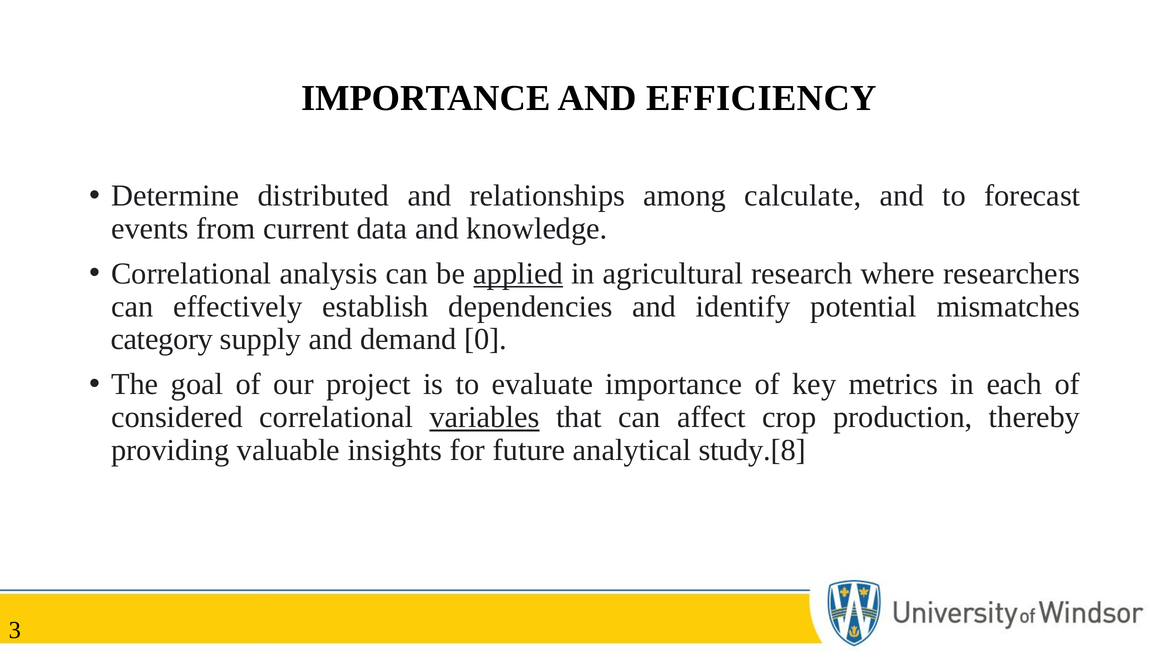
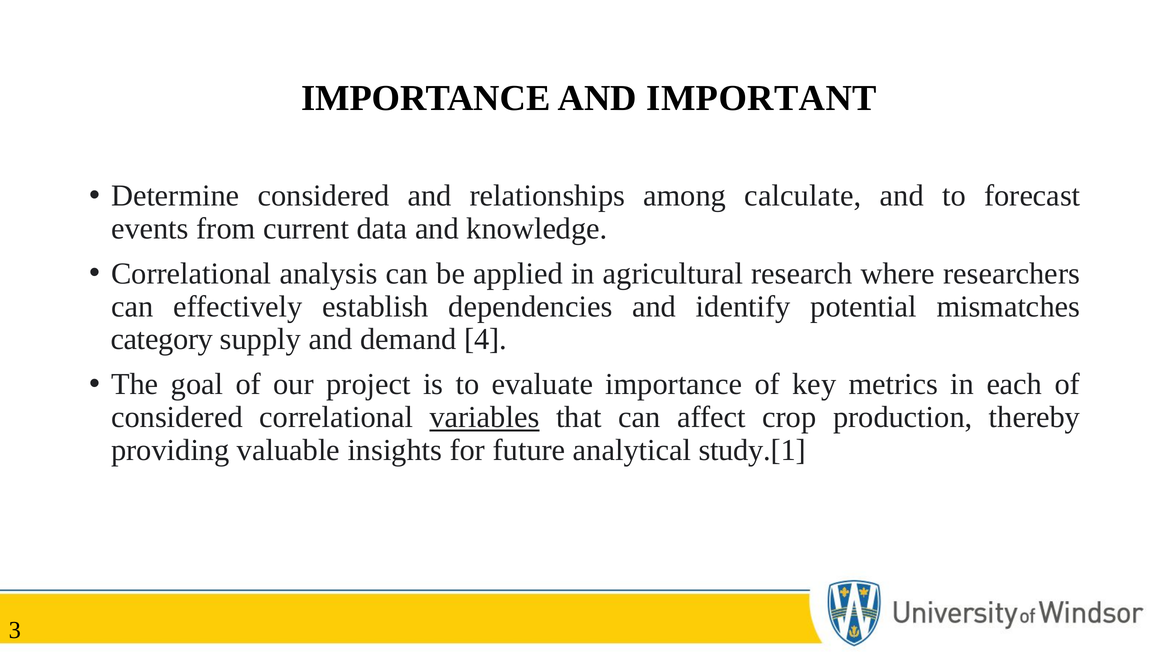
EFFICIENCY: EFFICIENCY -> IMPORTANT
Determine distributed: distributed -> considered
applied underline: present -> none
0: 0 -> 4
study.[8: study.[8 -> study.[1
